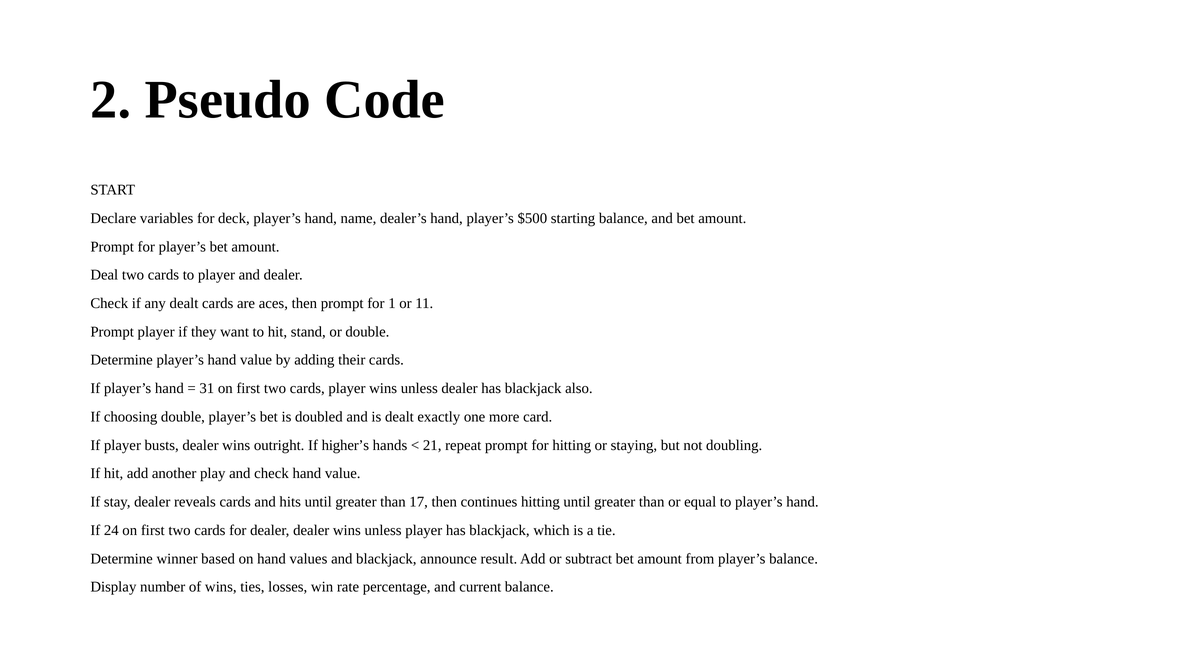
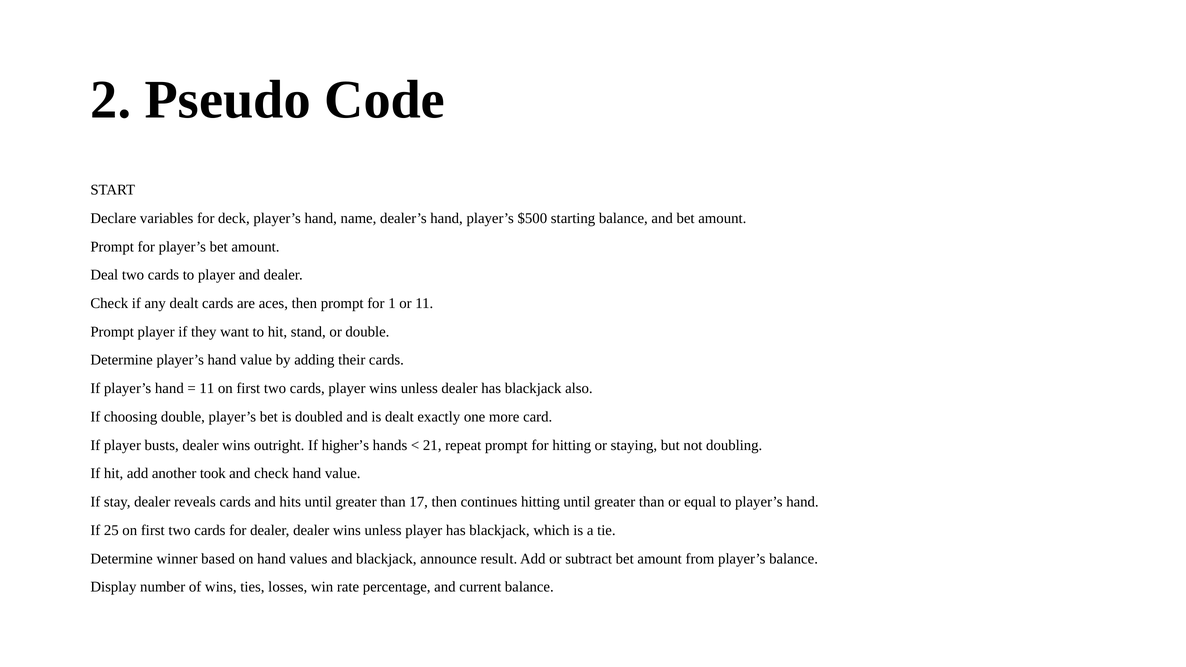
31 at (207, 389): 31 -> 11
play: play -> took
24: 24 -> 25
